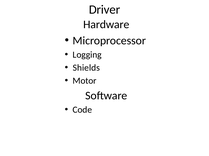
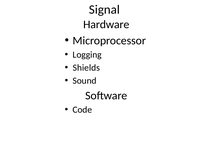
Driver: Driver -> Signal
Motor: Motor -> Sound
